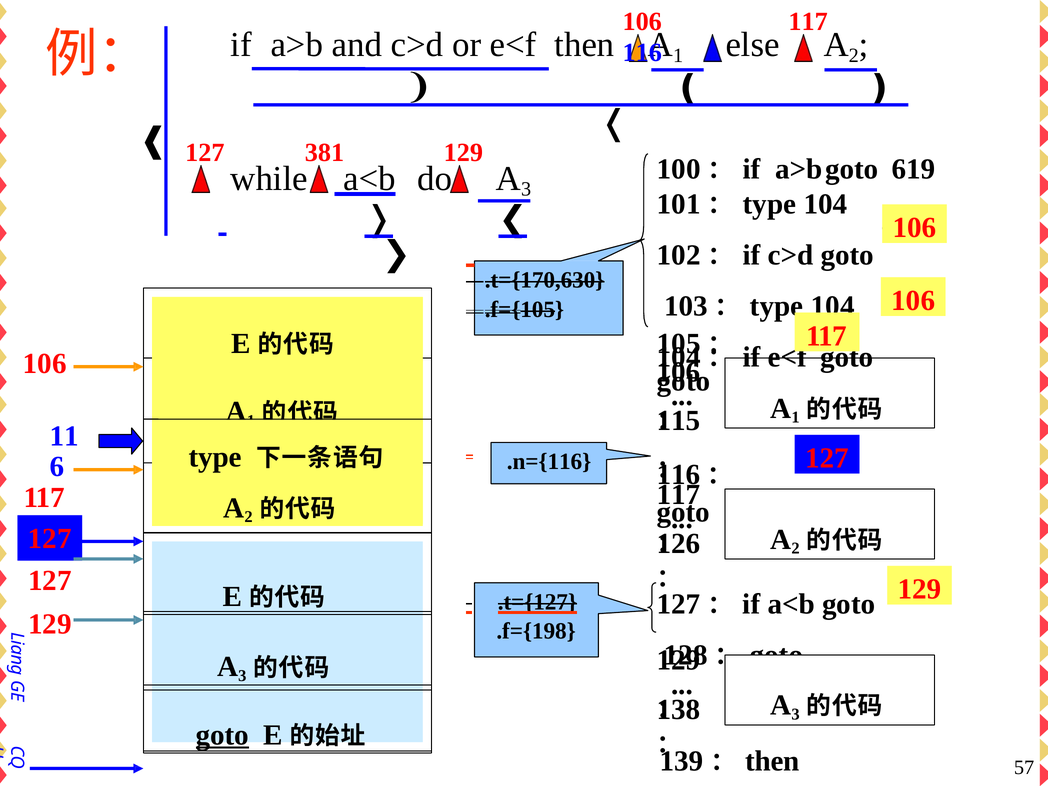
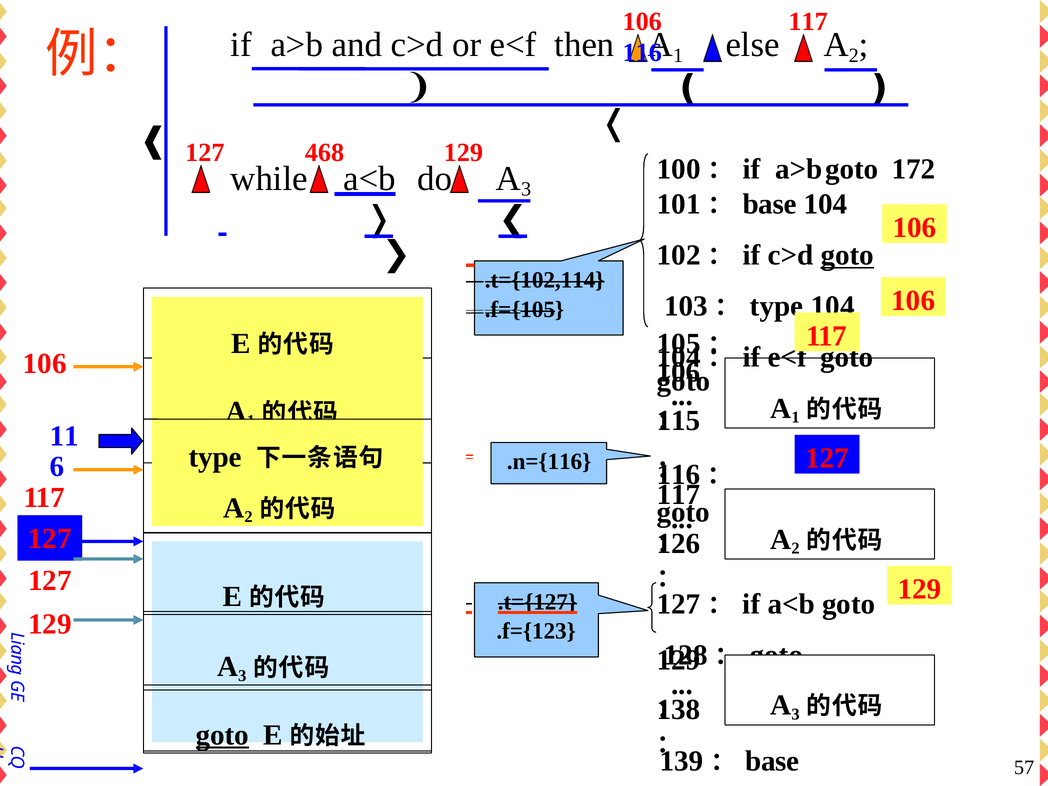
381: 381 -> 468
619: 619 -> 172
type at (769, 204): type -> base
goto at (847, 255) underline: none -> present
.t={170,630: .t={170,630 -> .t={102,114
.f={198: .f={198 -> .f={123
then at (772, 761): then -> base
